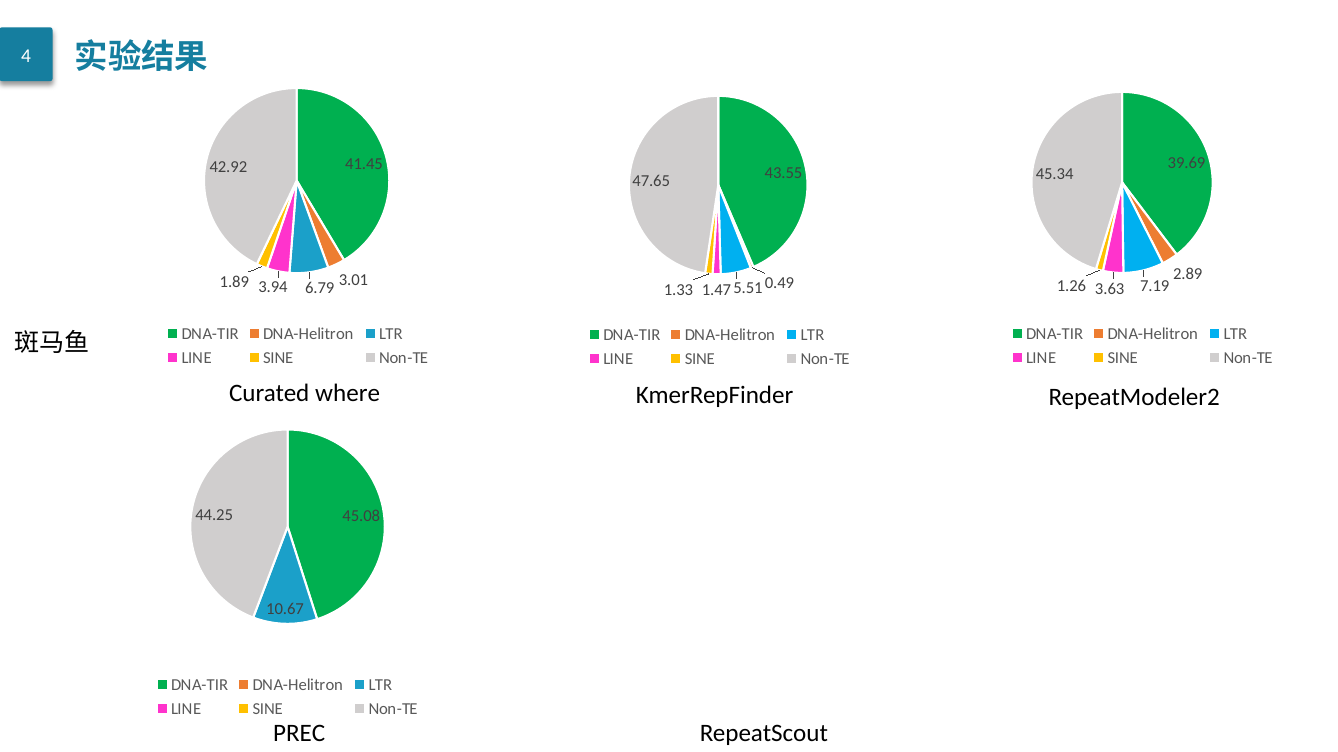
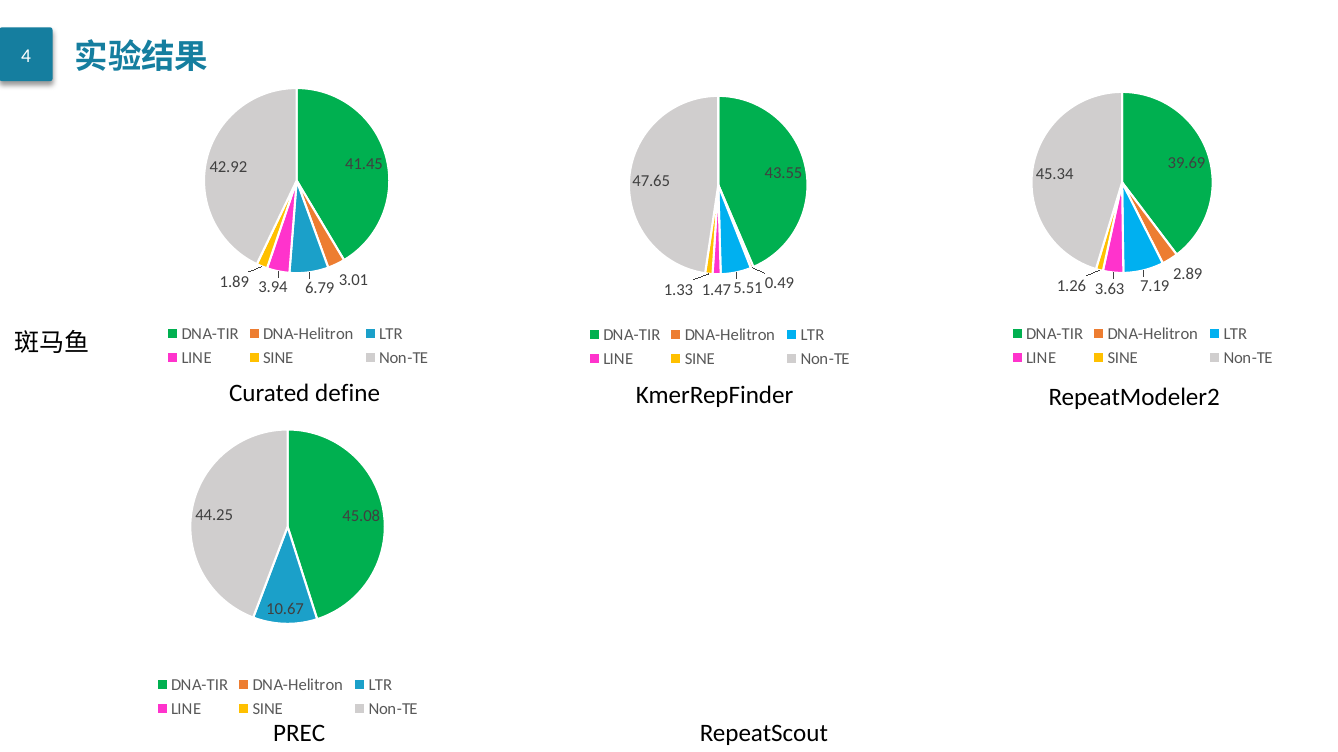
where: where -> define
